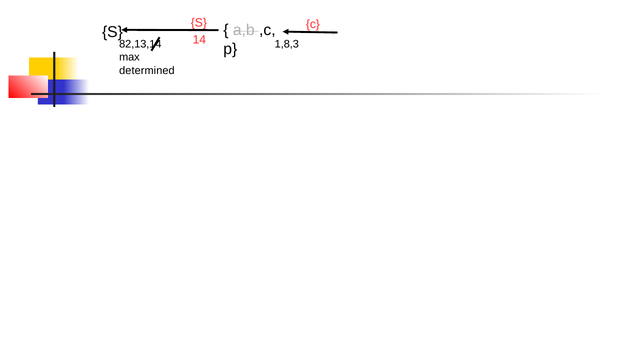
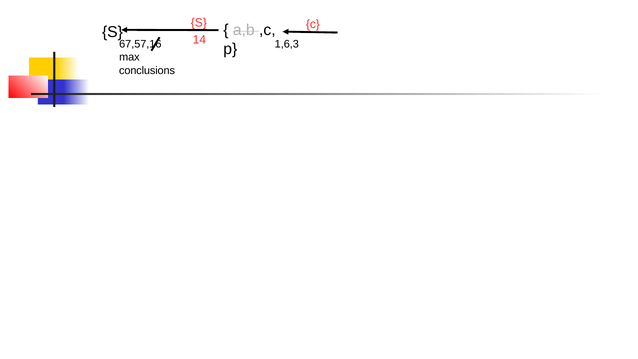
82,13,14: 82,13,14 -> 67,57,16
1,8,3: 1,8,3 -> 1,6,3
determined: determined -> conclusions
